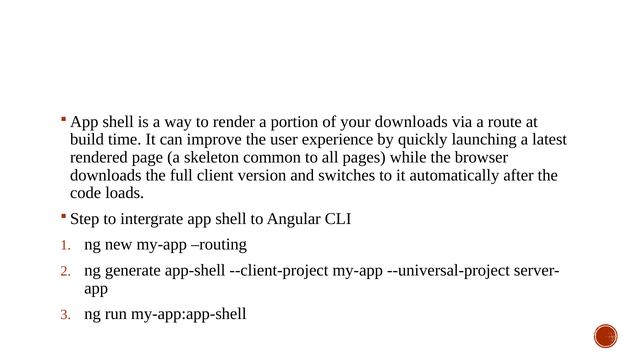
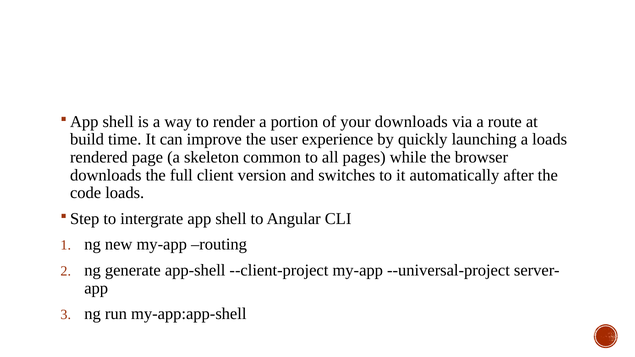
a latest: latest -> loads
